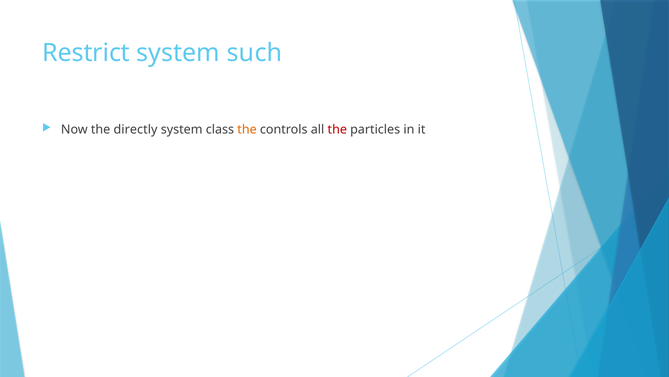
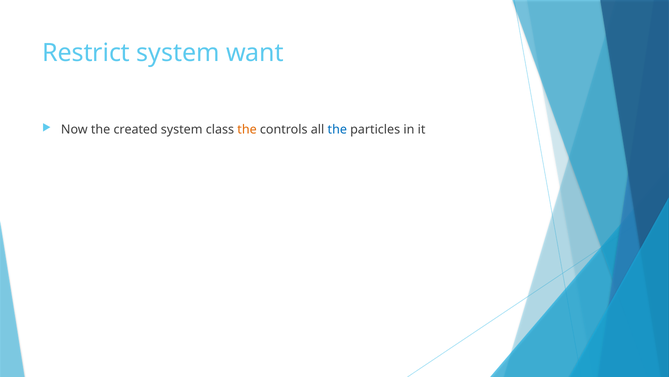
such: such -> want
directly: directly -> created
the at (337, 129) colour: red -> blue
